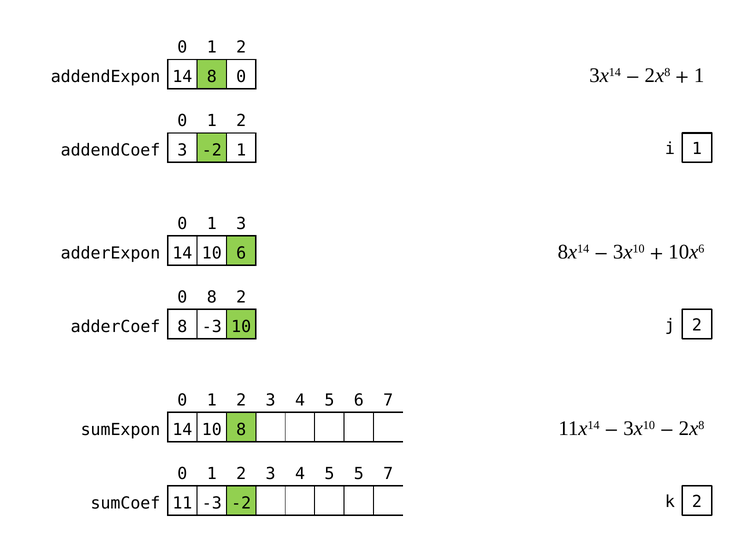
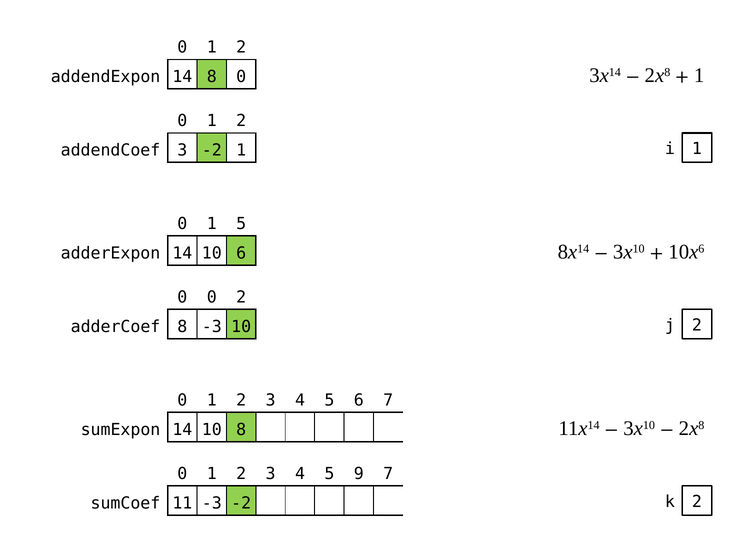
1 3: 3 -> 5
8 at (212, 297): 8 -> 0
5 5: 5 -> 9
